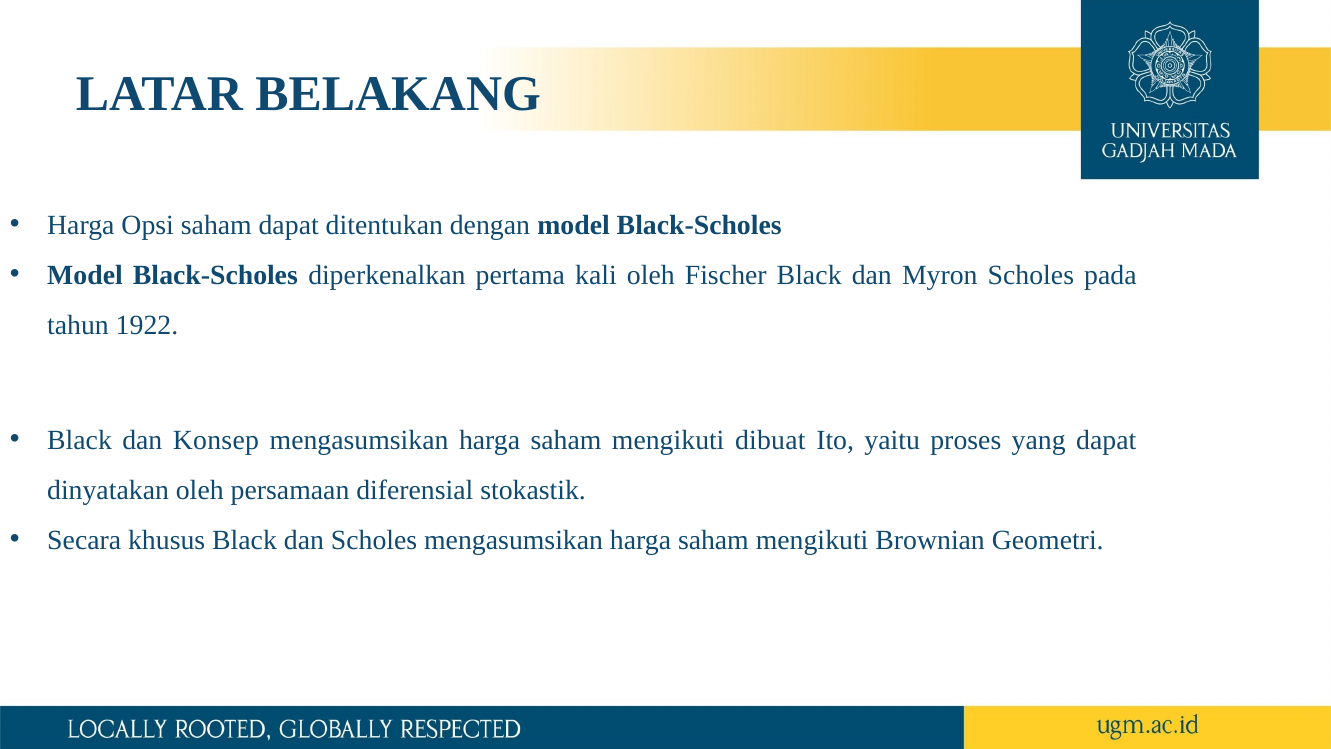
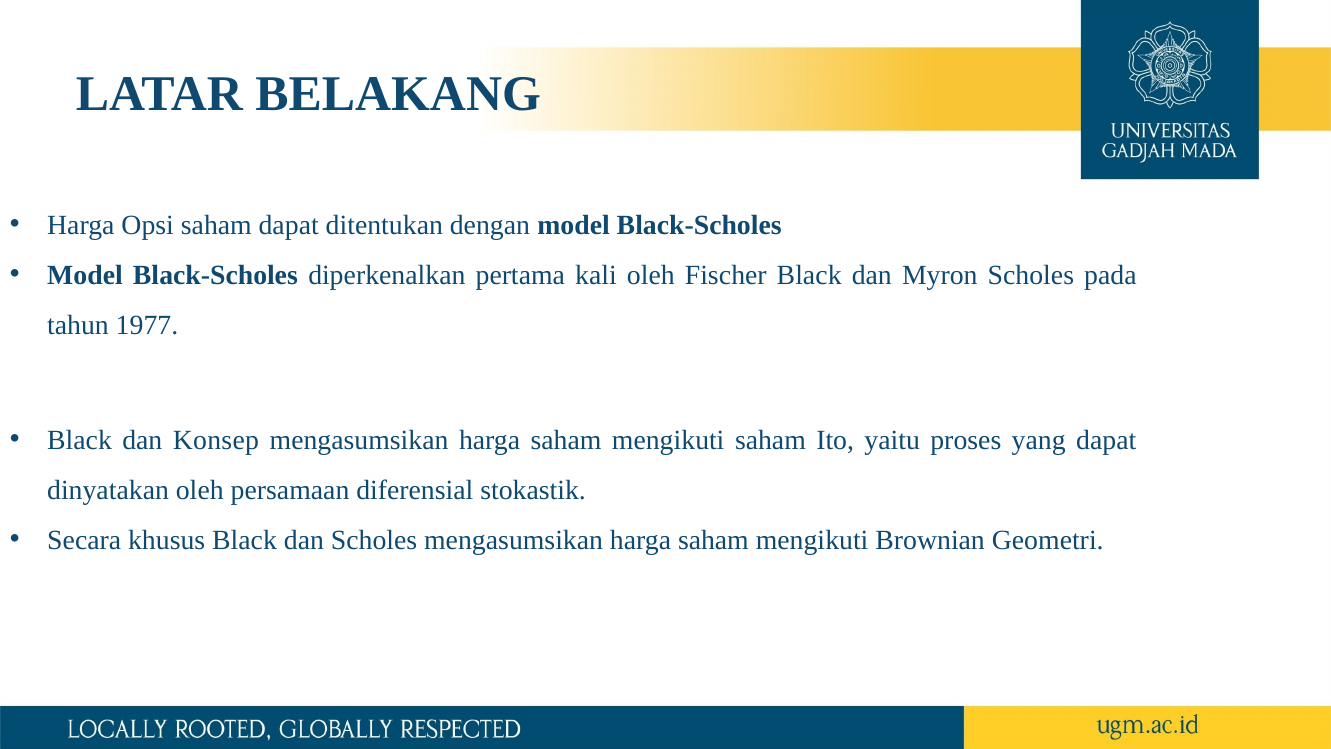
1922: 1922 -> 1977
mengikuti dibuat: dibuat -> saham
